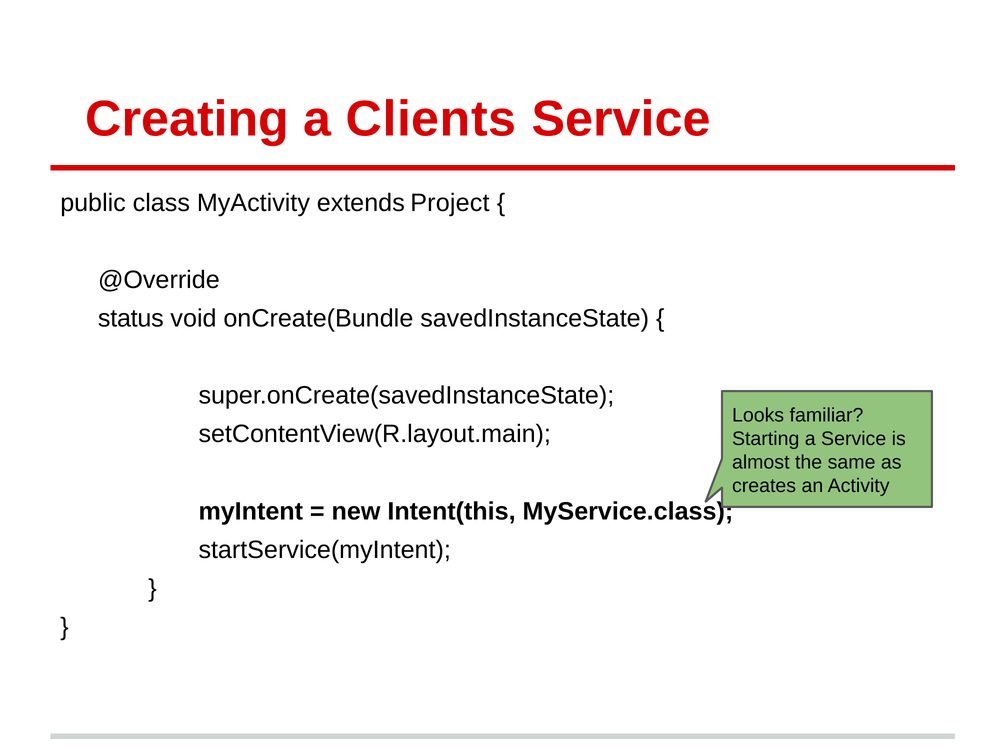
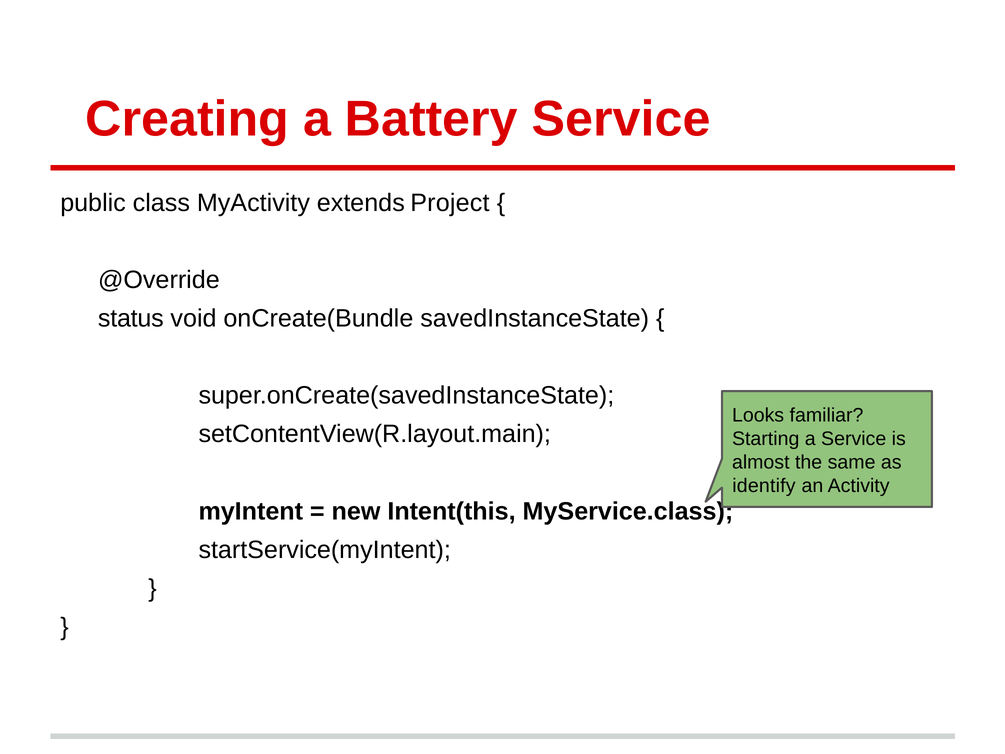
Clients: Clients -> Battery
creates: creates -> identify
